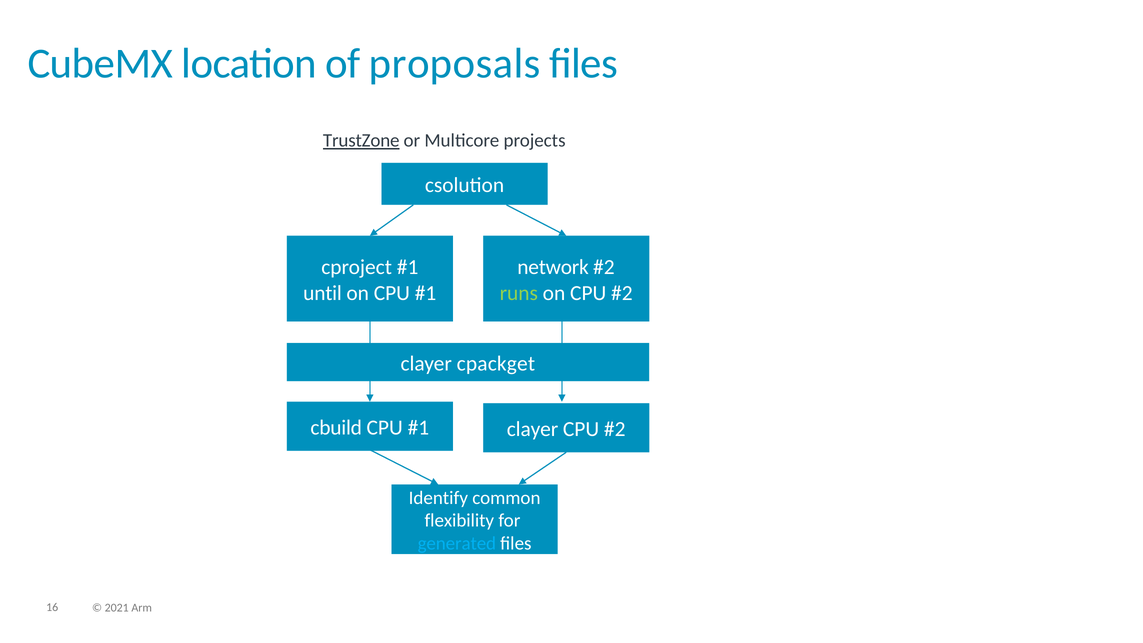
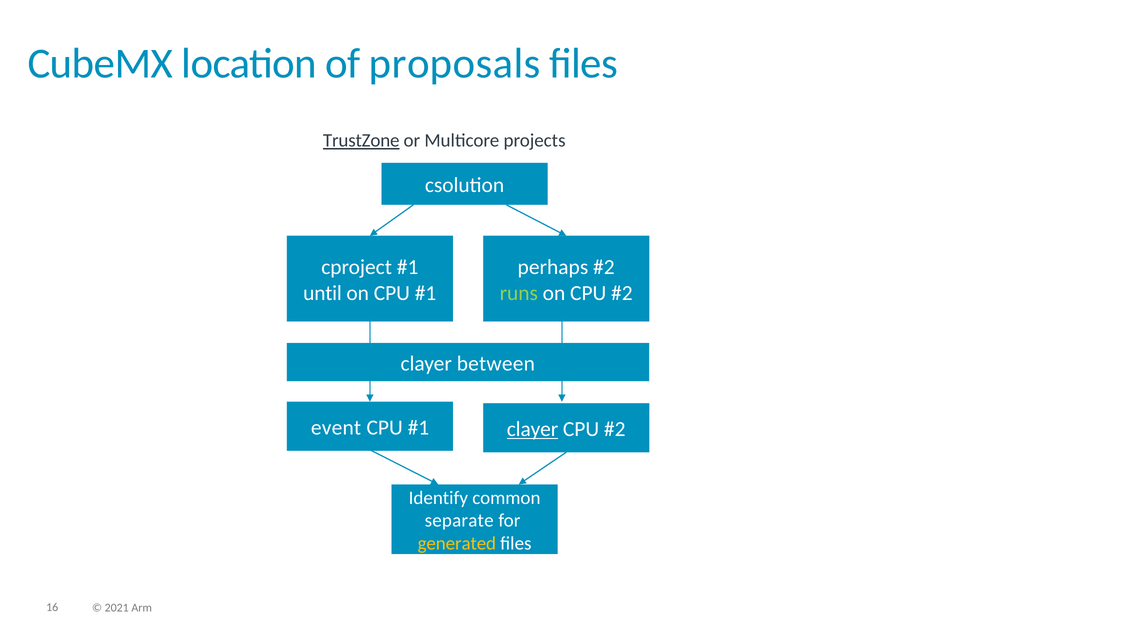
network: network -> perhaps
cpackget: cpackget -> between
cbuild: cbuild -> event
clayer at (532, 429) underline: none -> present
flexibility: flexibility -> separate
generated colour: light blue -> yellow
